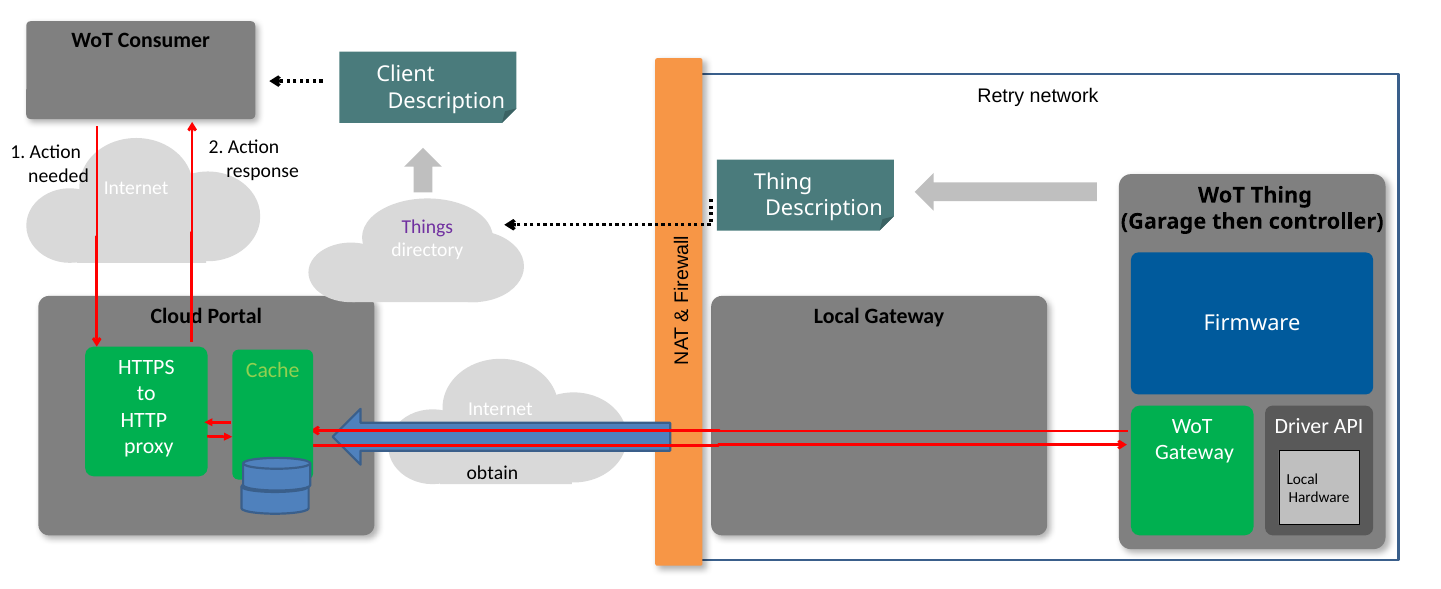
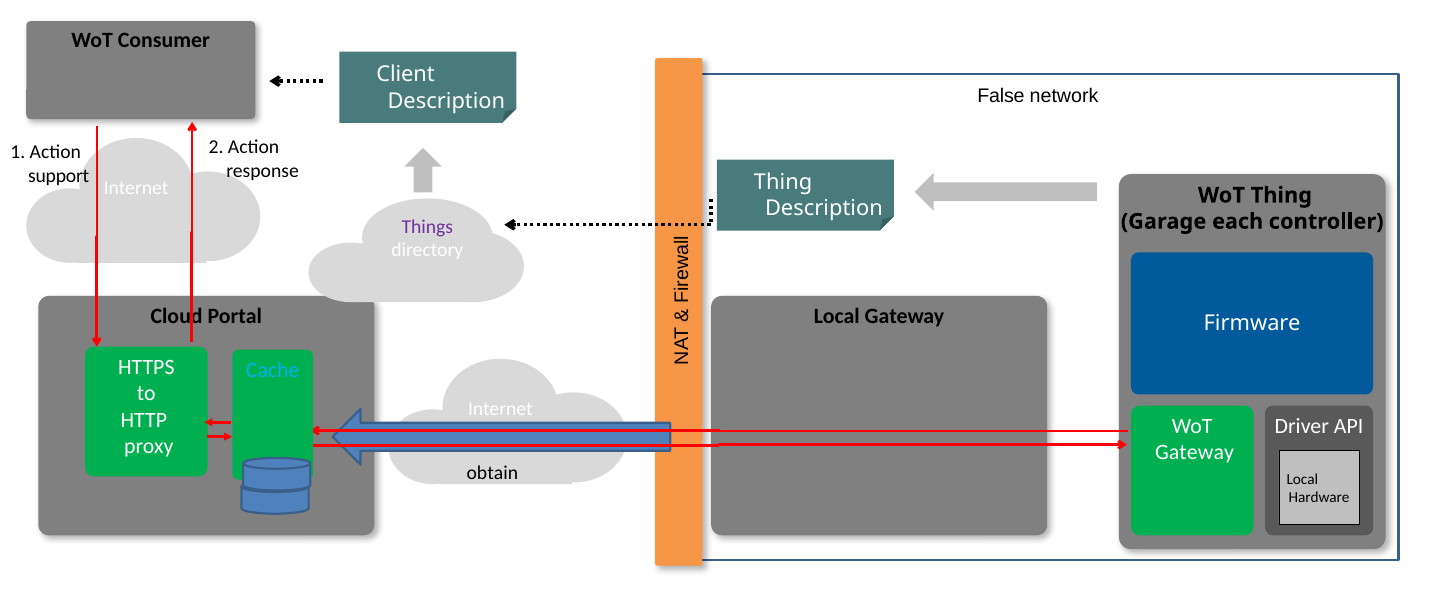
Retry: Retry -> False
needed: needed -> support
then: then -> each
Cache colour: light green -> light blue
